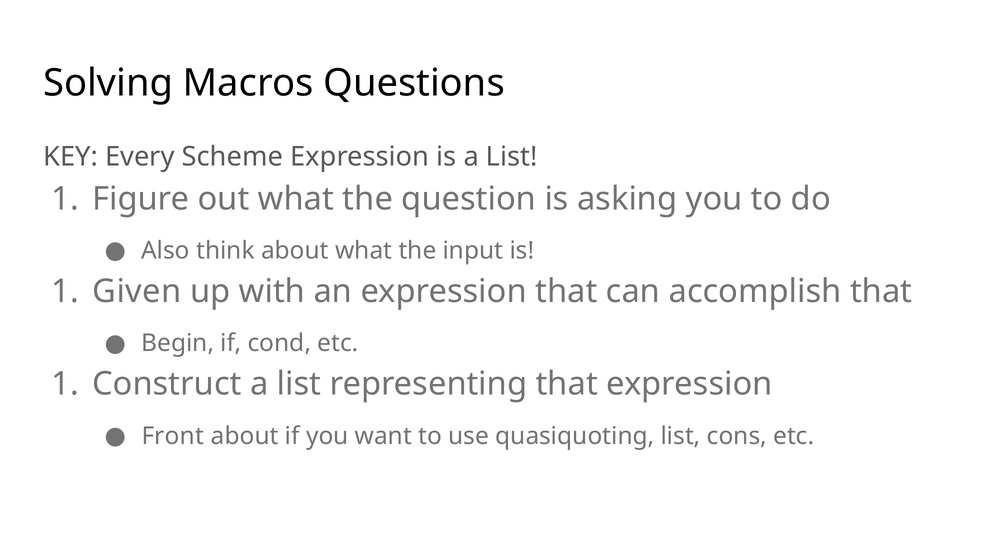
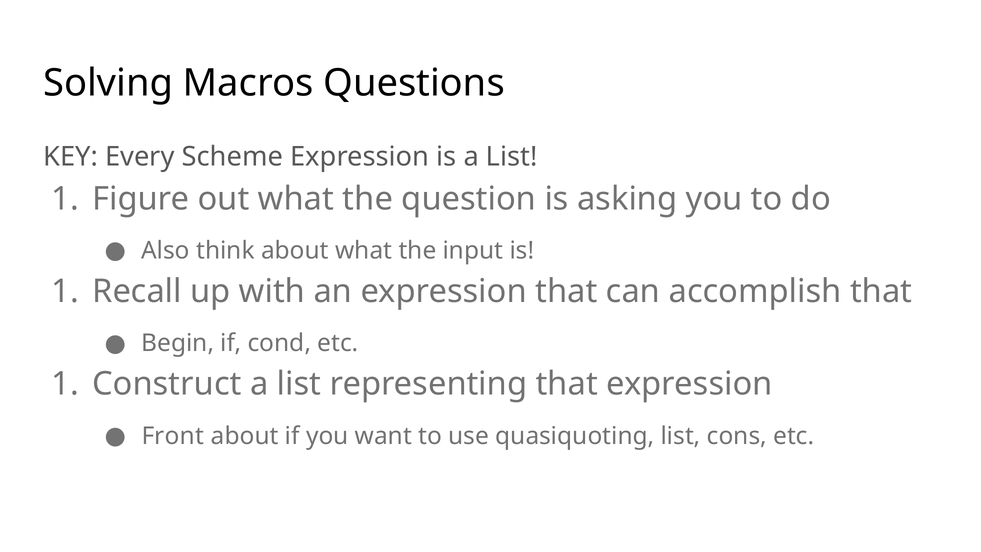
Given: Given -> Recall
